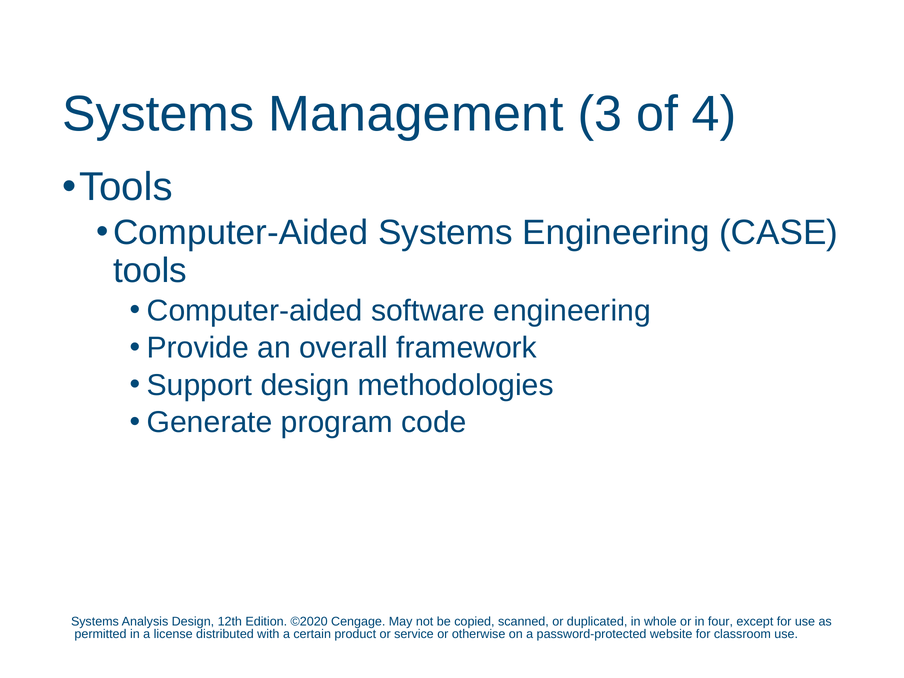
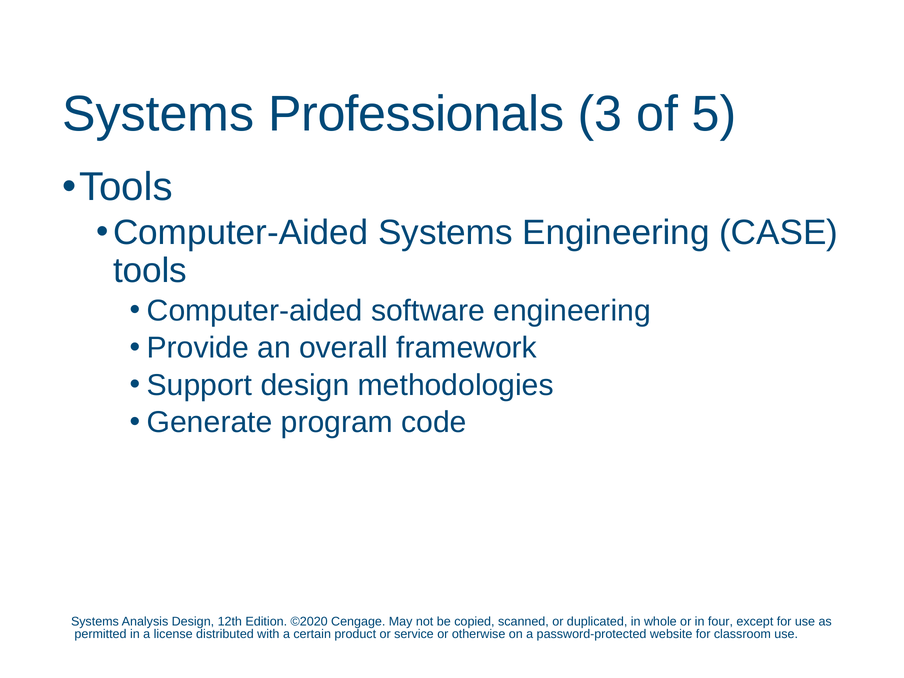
Management: Management -> Professionals
4: 4 -> 5
